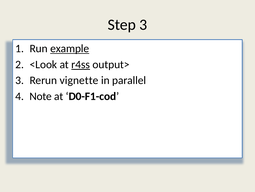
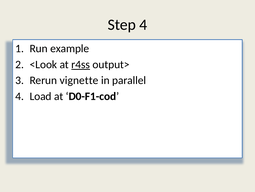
Step 3: 3 -> 4
example underline: present -> none
Note: Note -> Load
